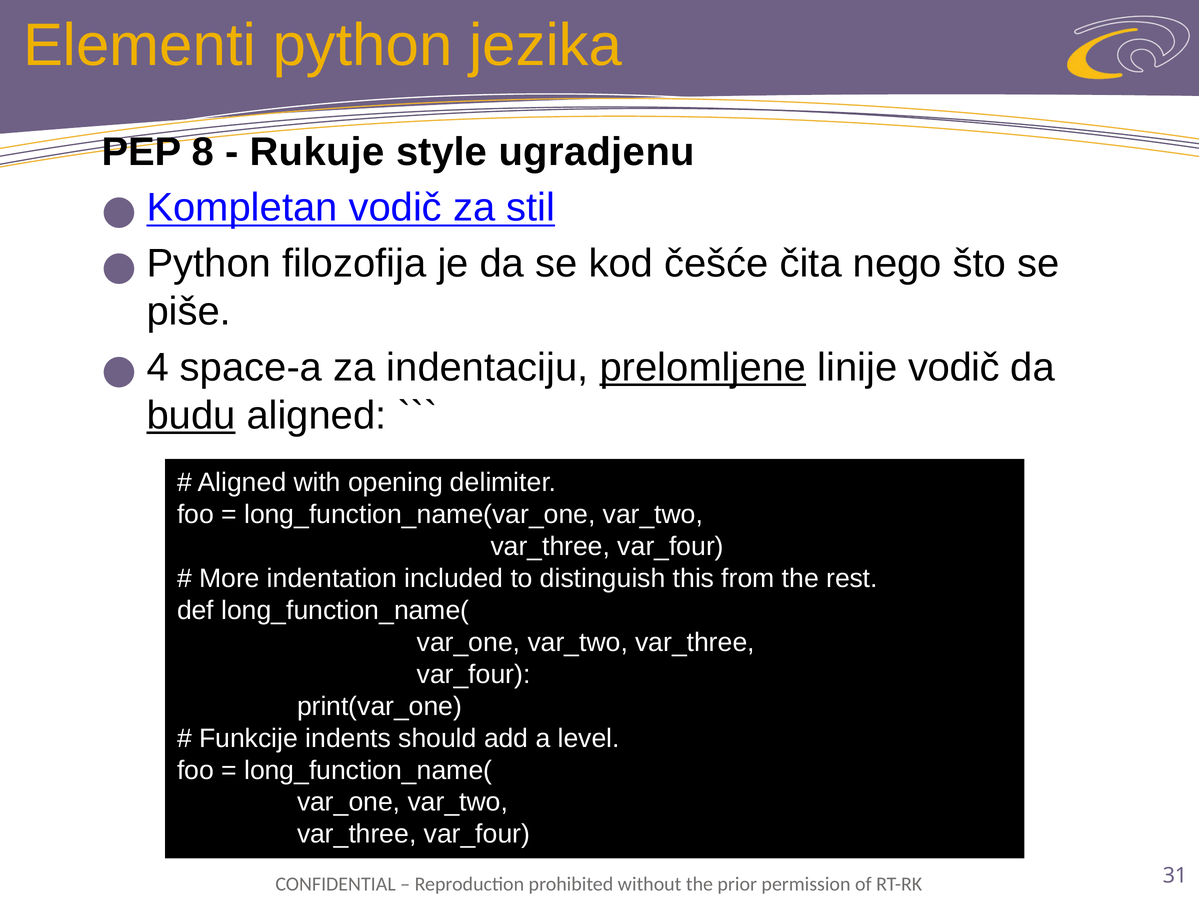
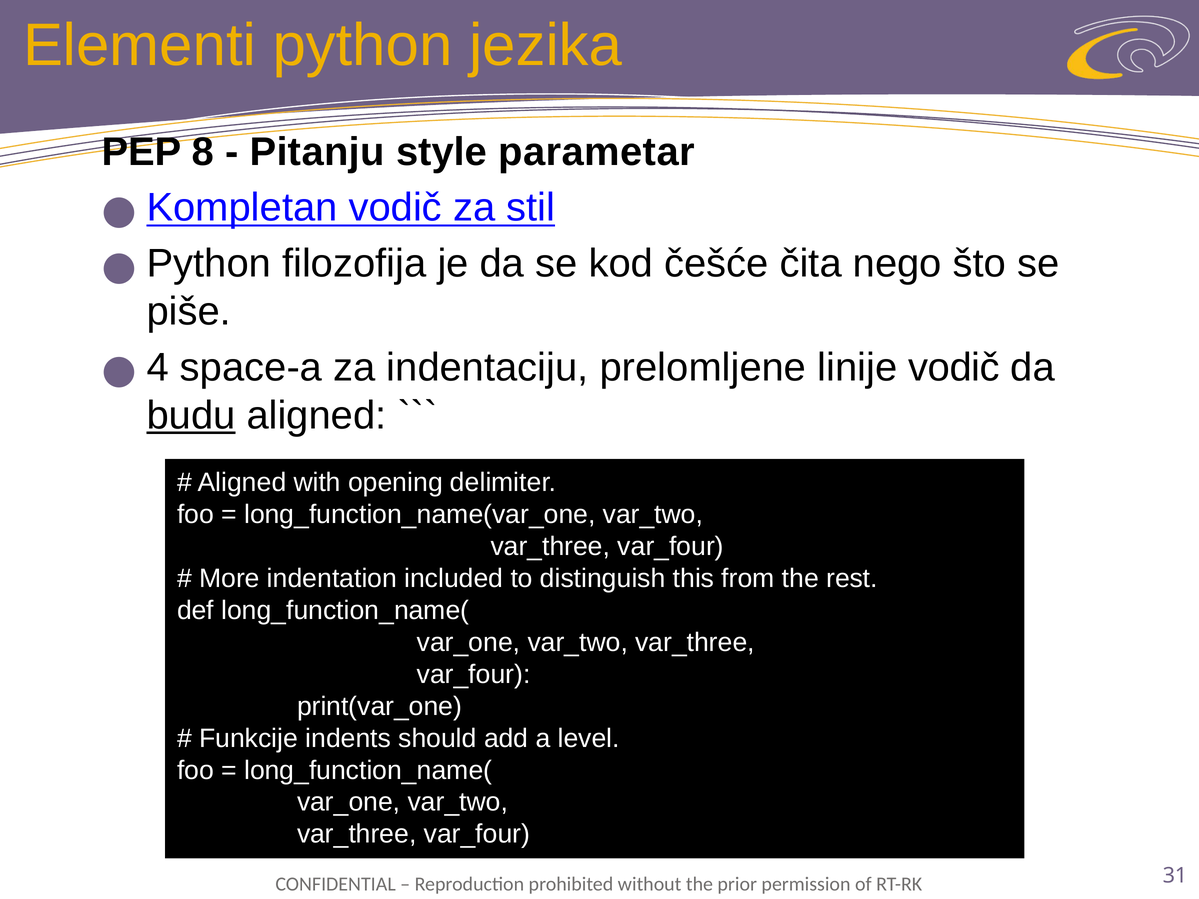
Rukuje: Rukuje -> Pitanju
ugradjenu: ugradjenu -> parametar
prelomljene underline: present -> none
